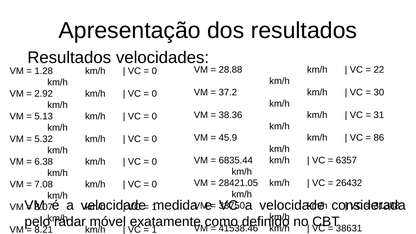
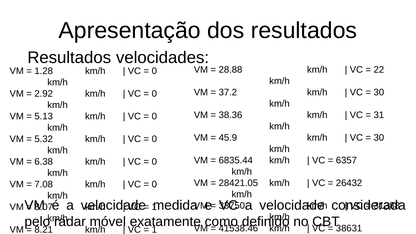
86 at (379, 138): 86 -> 30
